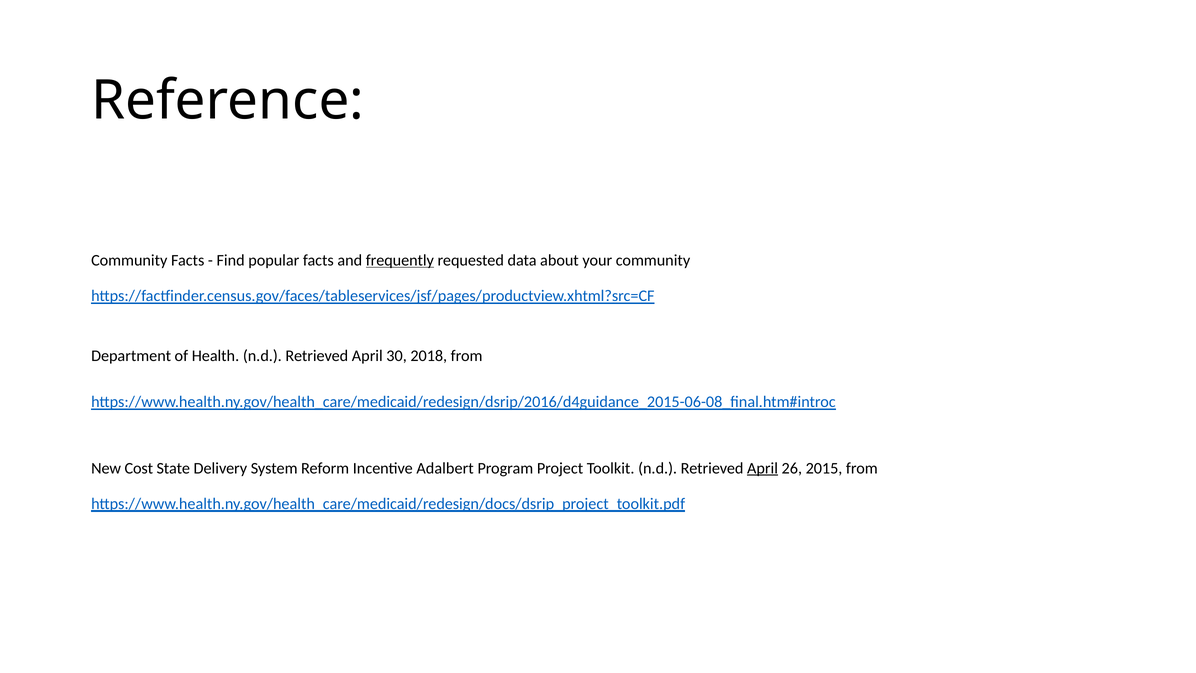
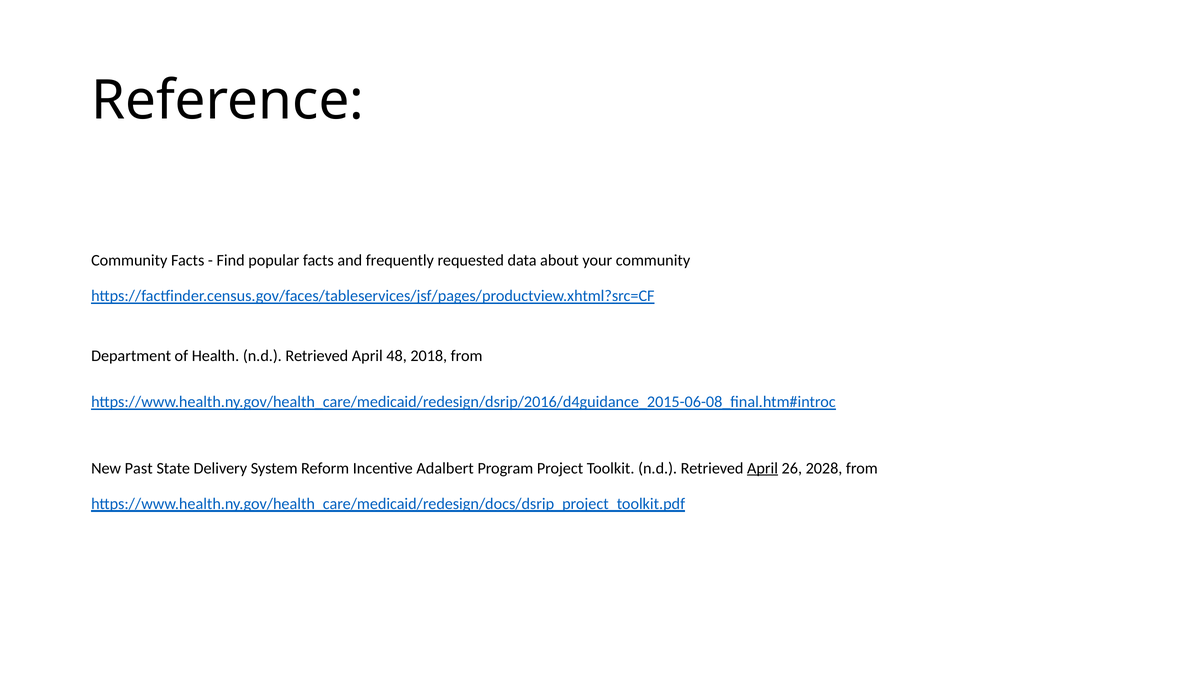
frequently underline: present -> none
30: 30 -> 48
Cost: Cost -> Past
2015: 2015 -> 2028
